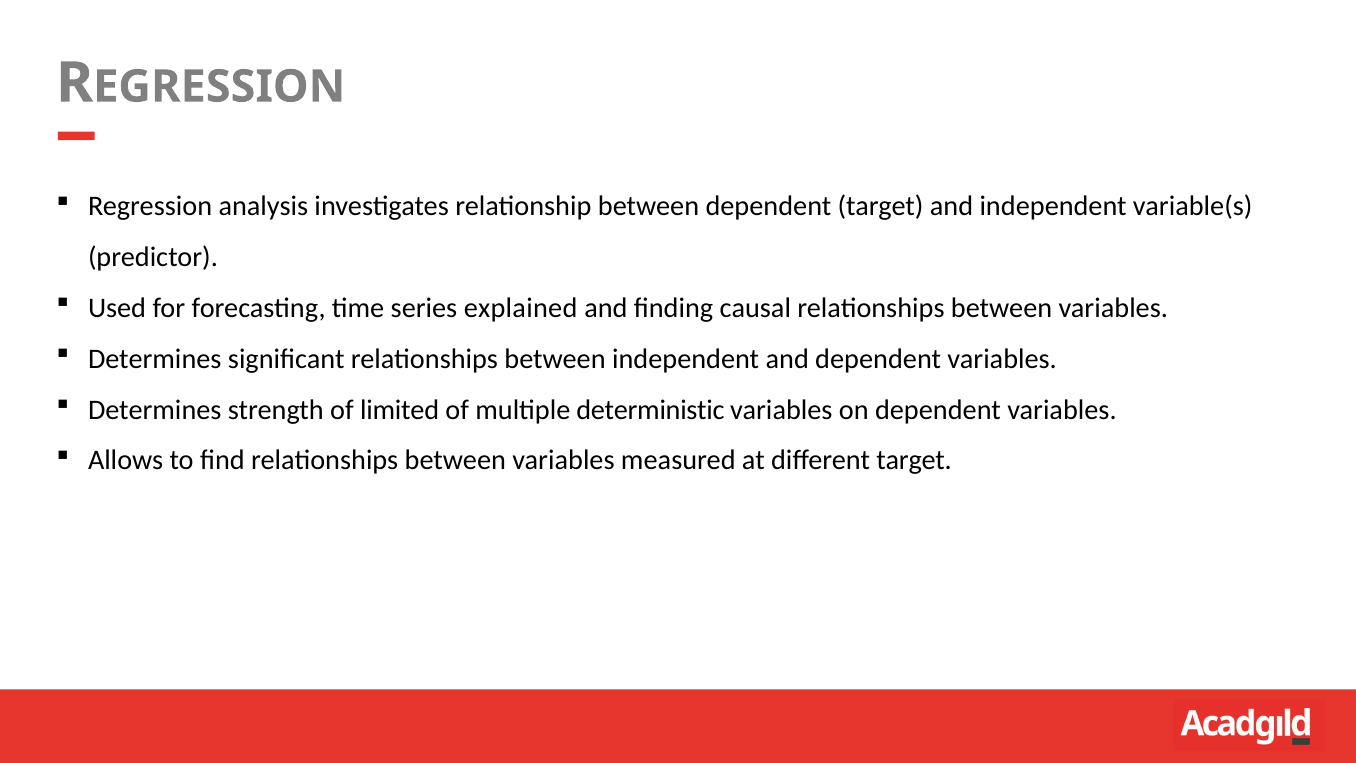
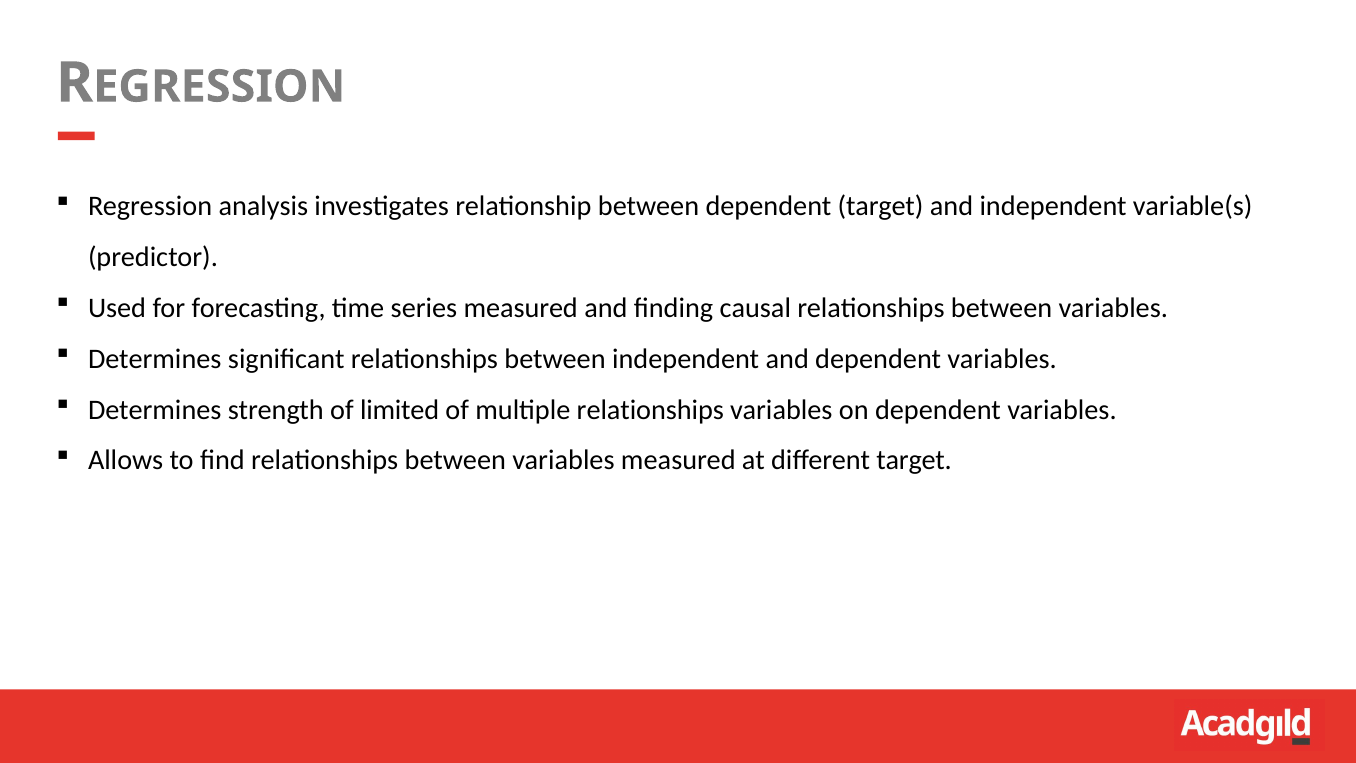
series explained: explained -> measured
multiple deterministic: deterministic -> relationships
